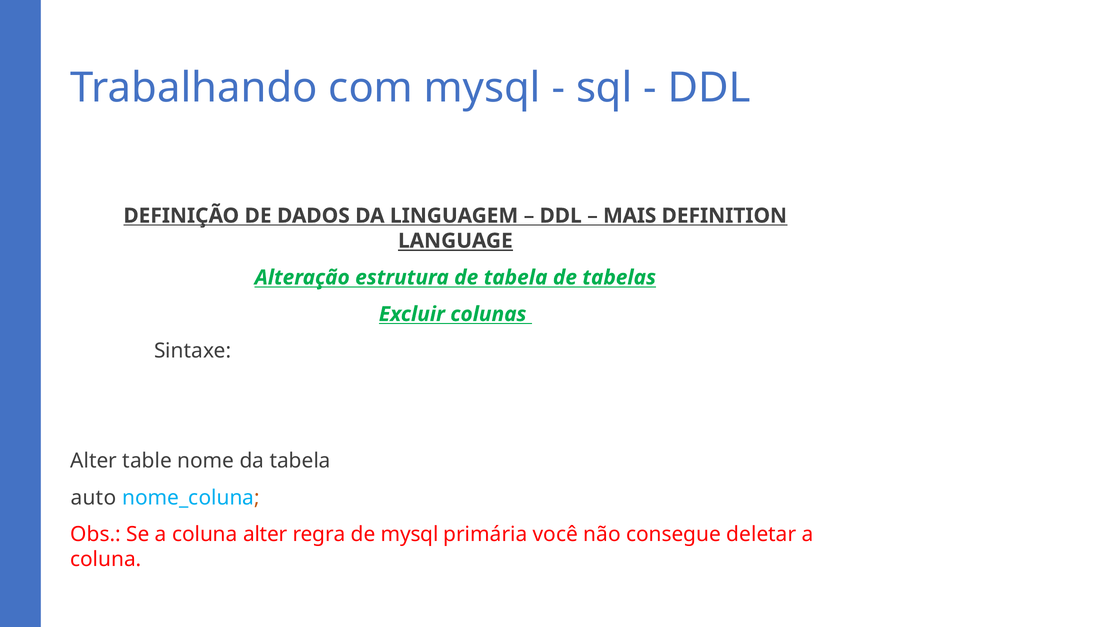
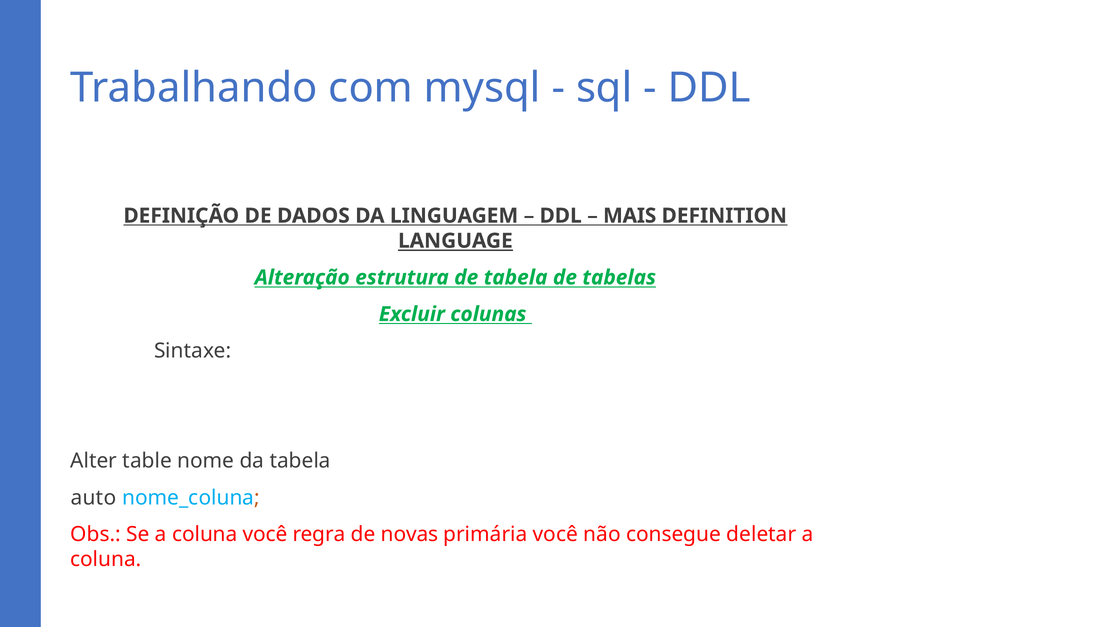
coluna alter: alter -> você
de mysql: mysql -> novas
